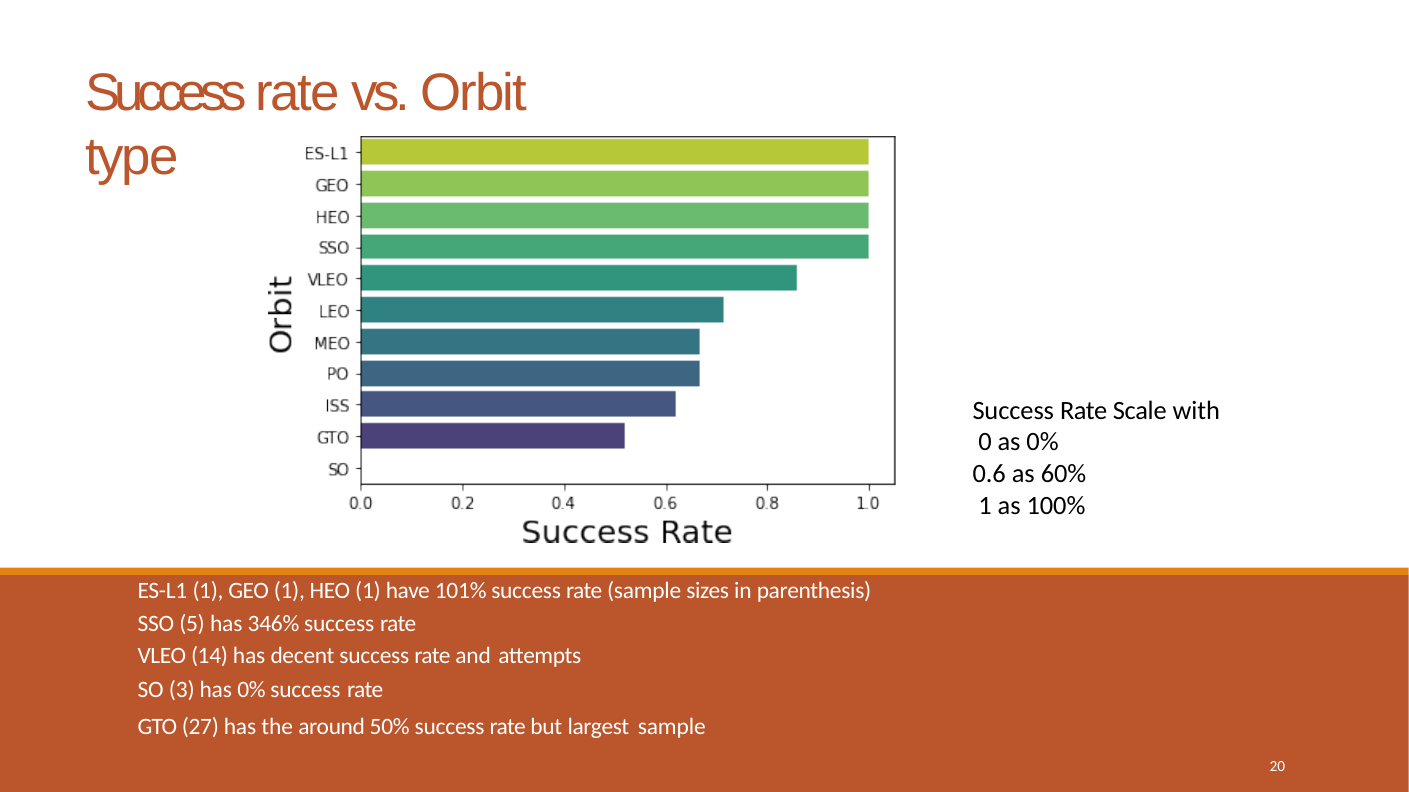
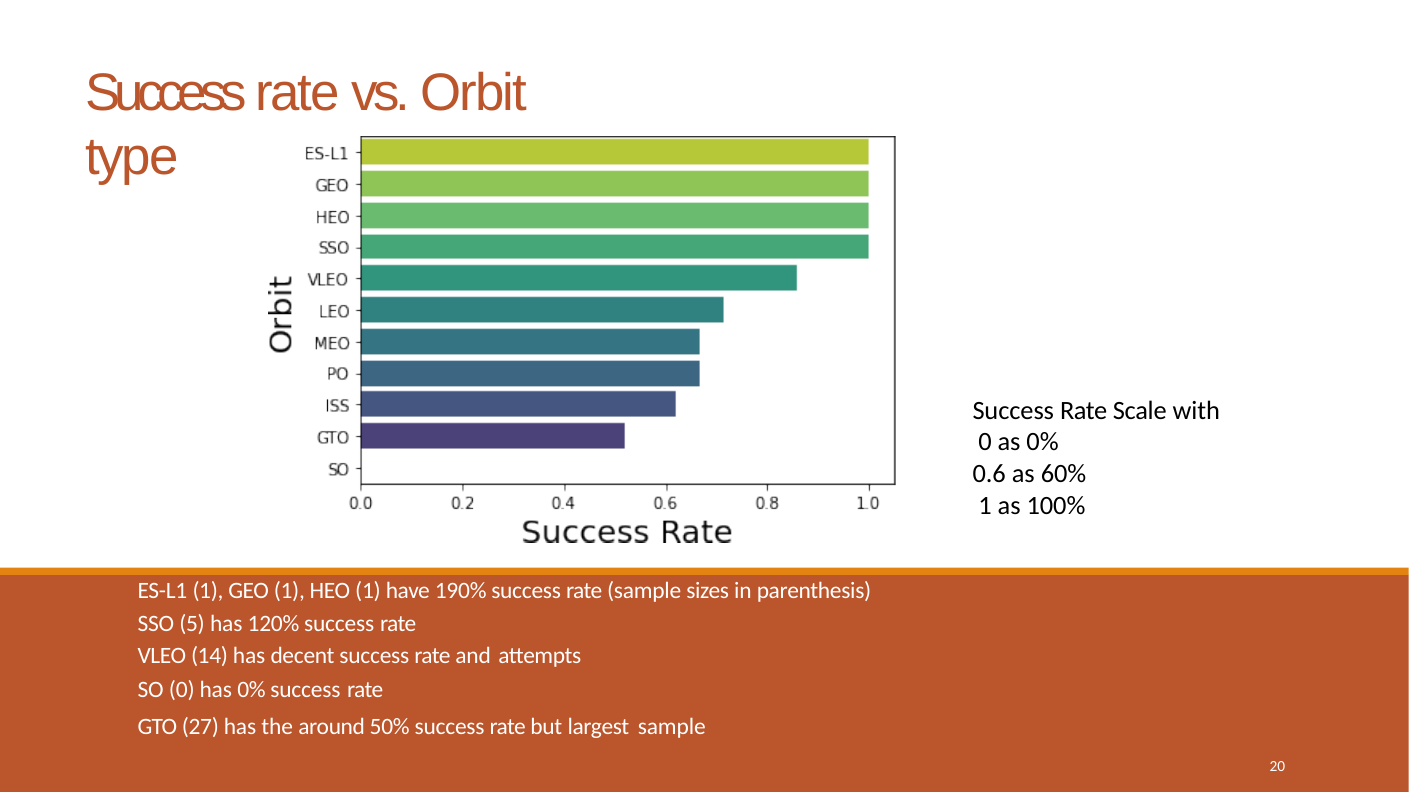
101%: 101% -> 190%
346%: 346% -> 120%
SO 3: 3 -> 0
